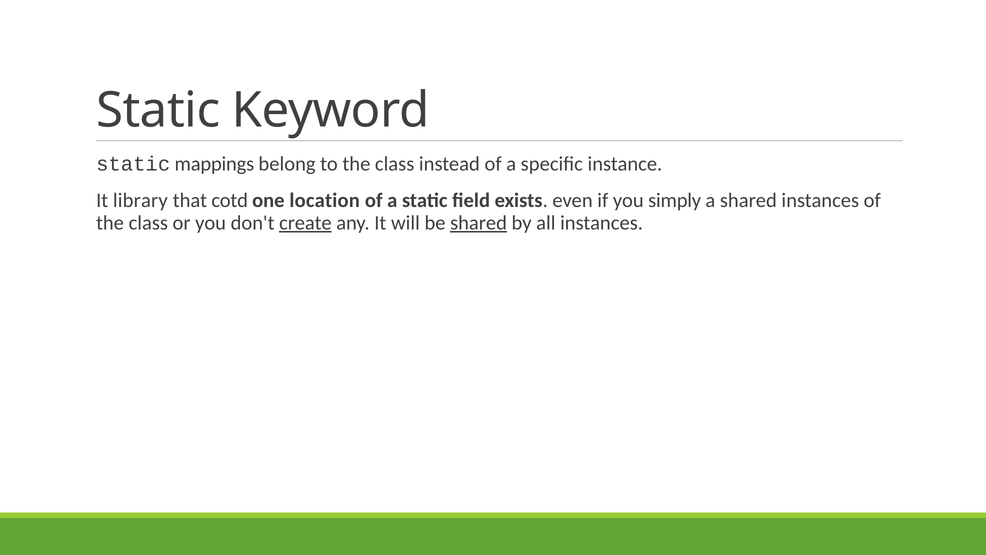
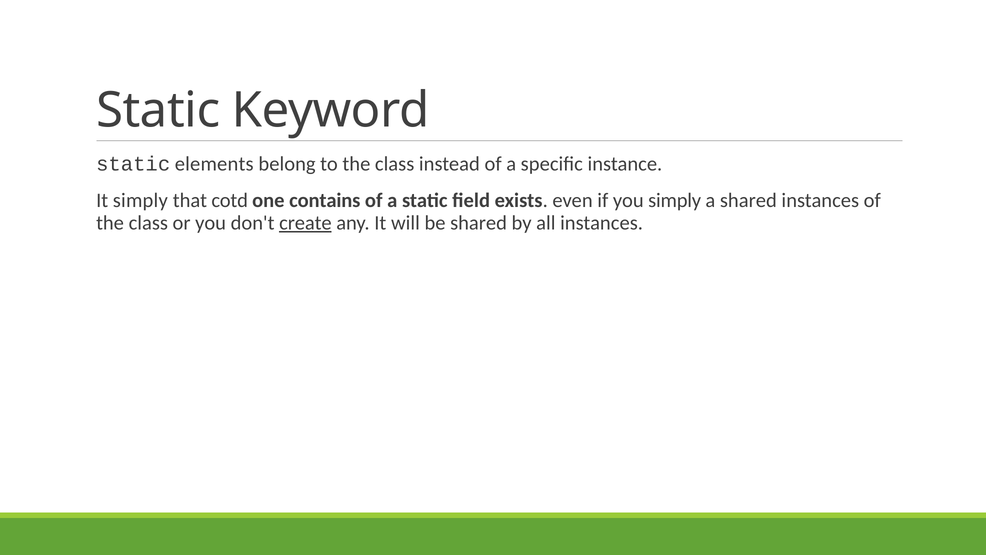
mappings: mappings -> elements
It library: library -> simply
location: location -> contains
shared at (479, 223) underline: present -> none
